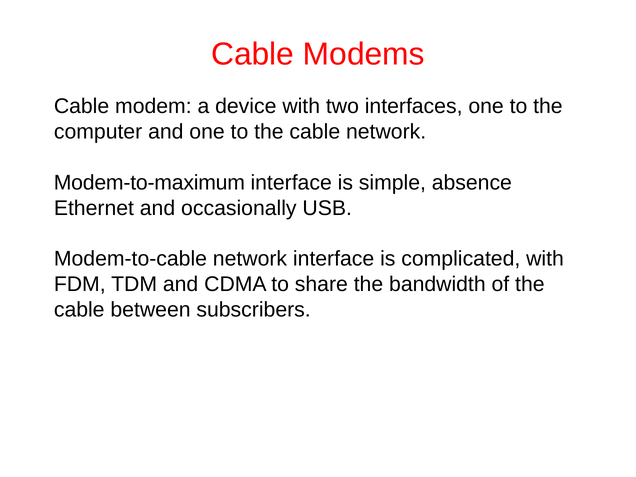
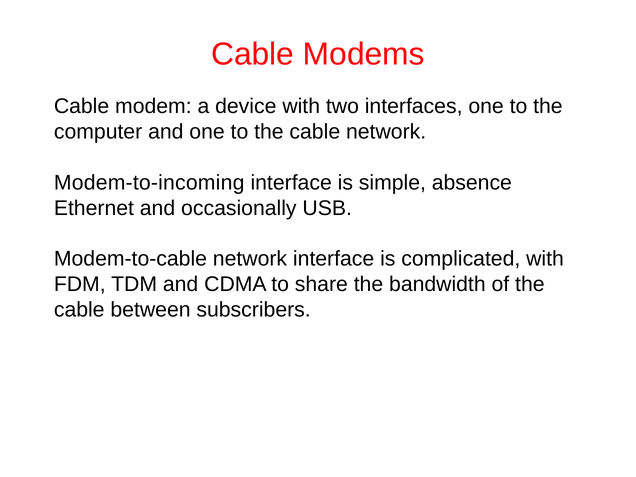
Modem-to-maximum: Modem-to-maximum -> Modem-to-incoming
